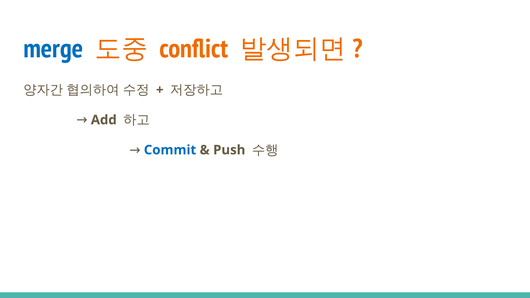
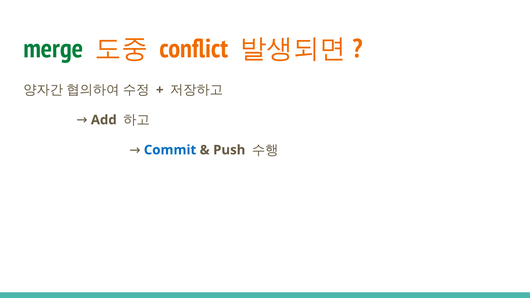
merge colour: blue -> green
